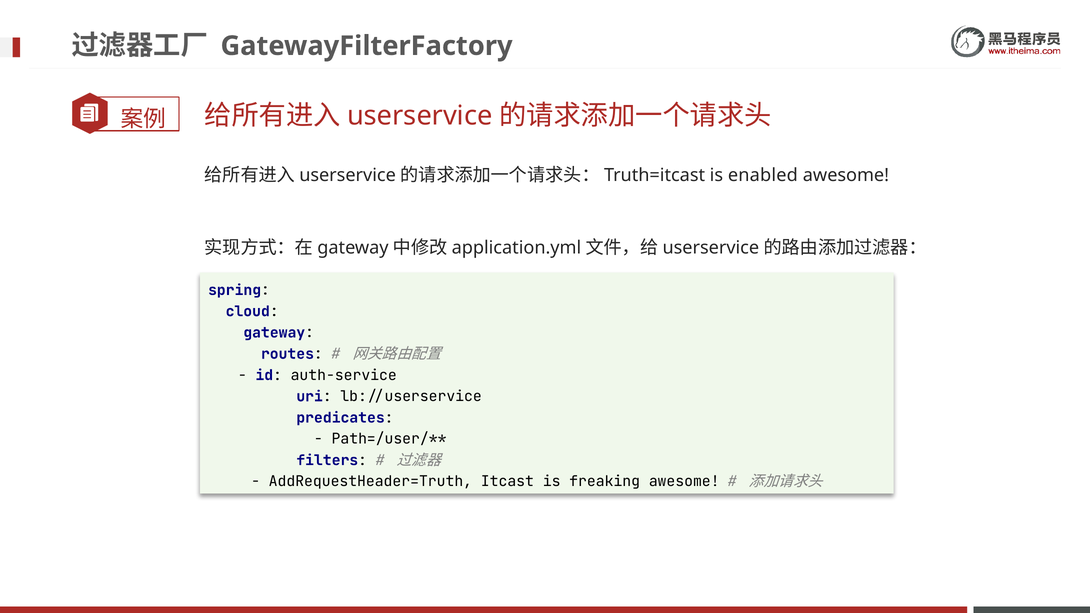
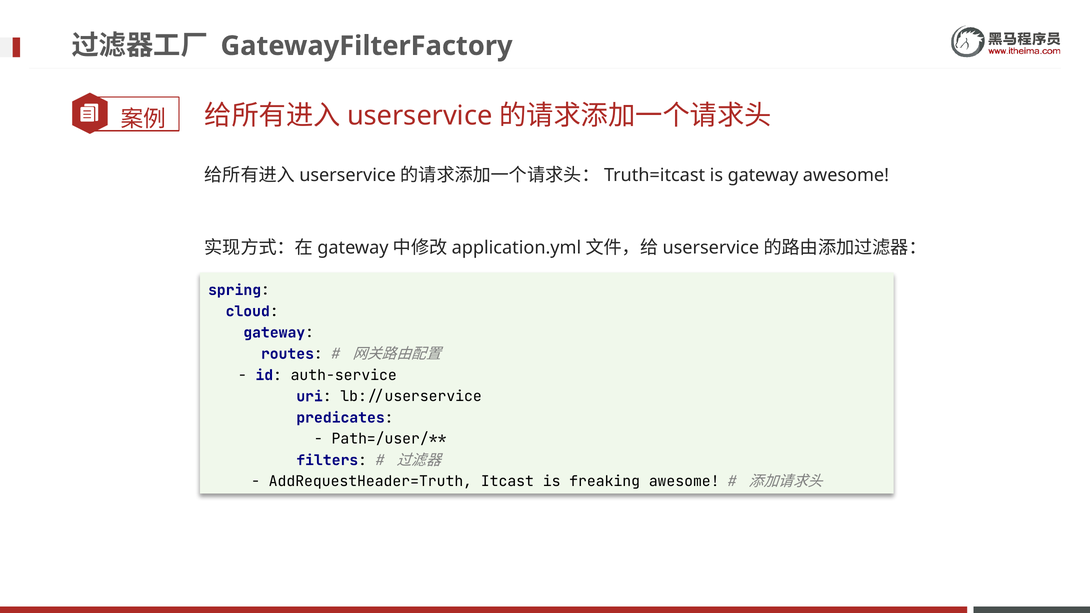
is enabled: enabled -> gateway
